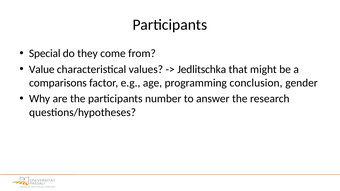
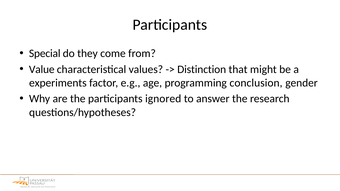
Jedlitschka: Jedlitschka -> Distinction
comparisons: comparisons -> experiments
number: number -> ignored
